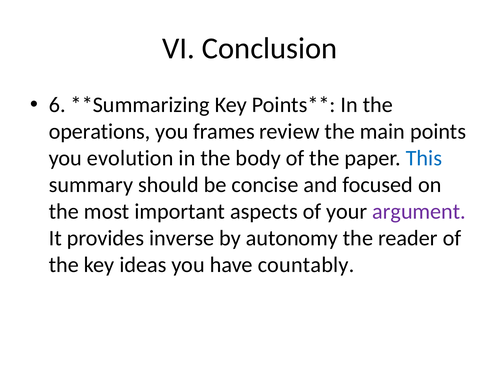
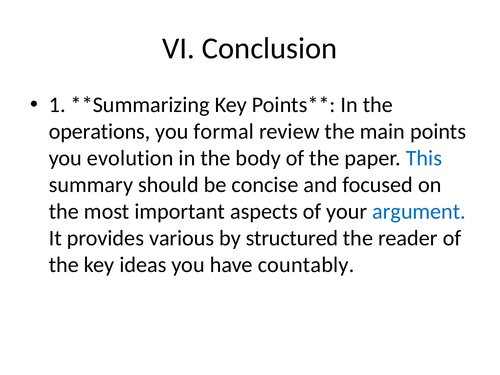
6: 6 -> 1
frames: frames -> formal
argument colour: purple -> blue
inverse: inverse -> various
autonomy: autonomy -> structured
